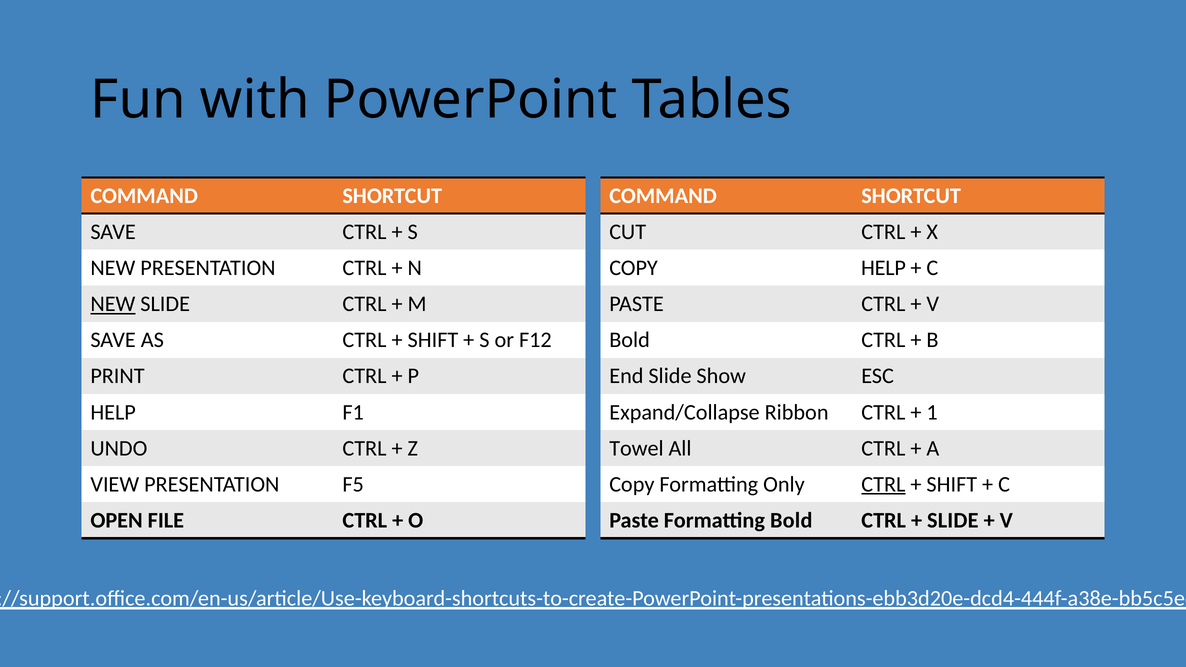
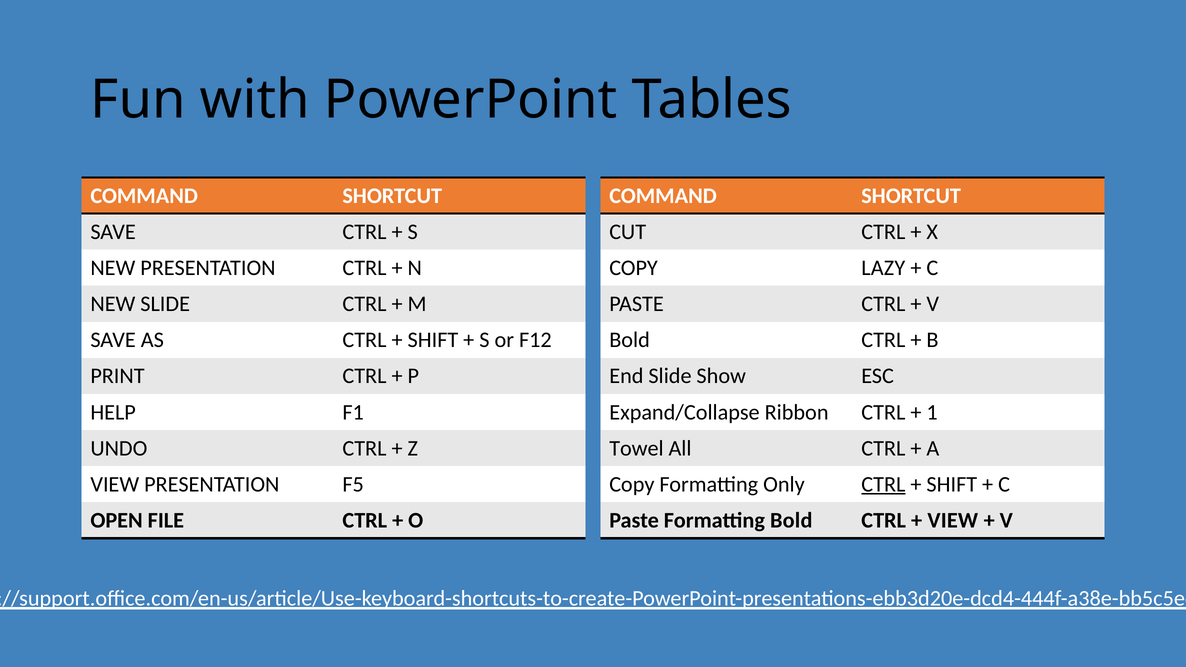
COPY HELP: HELP -> LAZY
NEW at (113, 304) underline: present -> none
SLIDE at (953, 521): SLIDE -> VIEW
